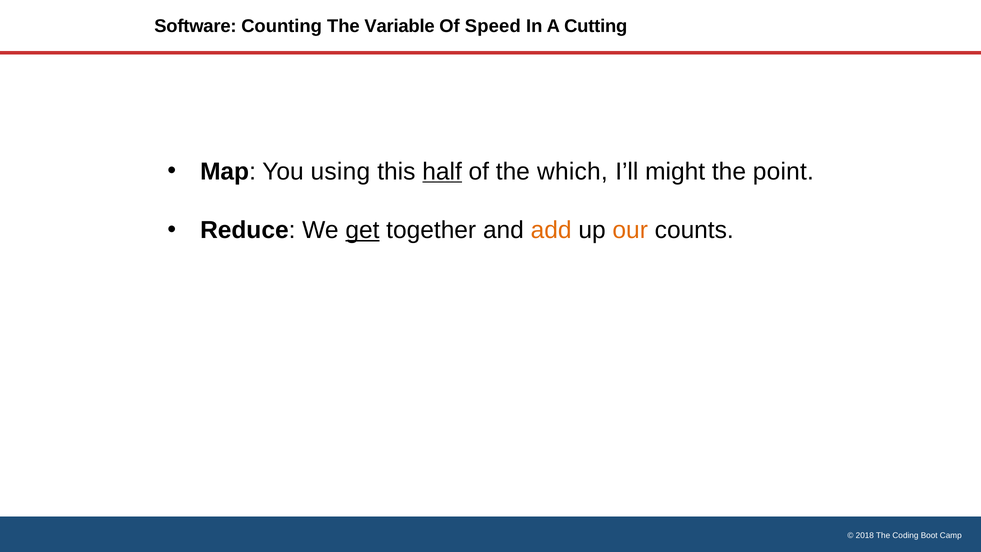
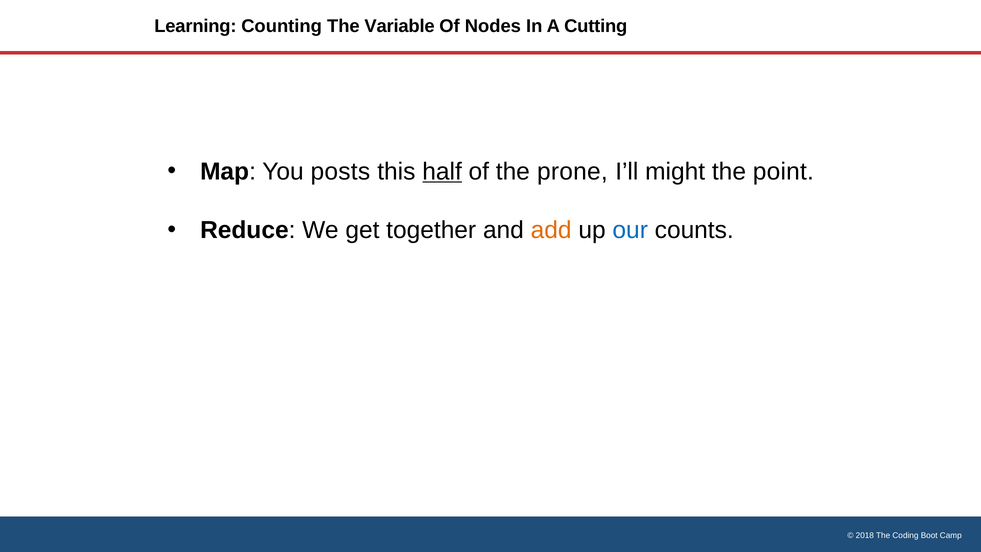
Software: Software -> Learning
Speed: Speed -> Nodes
using: using -> posts
which: which -> prone
get underline: present -> none
our colour: orange -> blue
